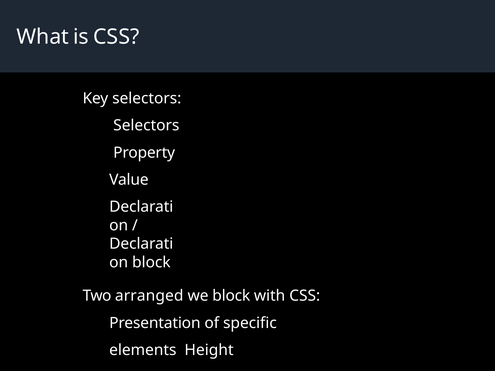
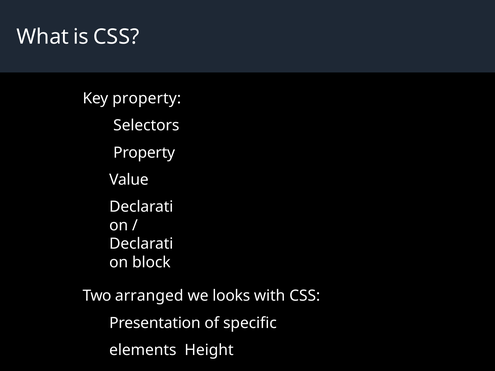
Key selectors: selectors -> property
we block: block -> looks
